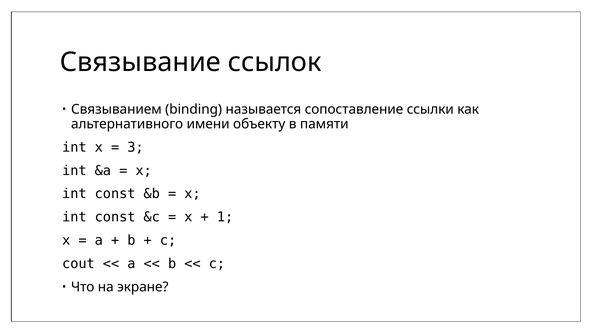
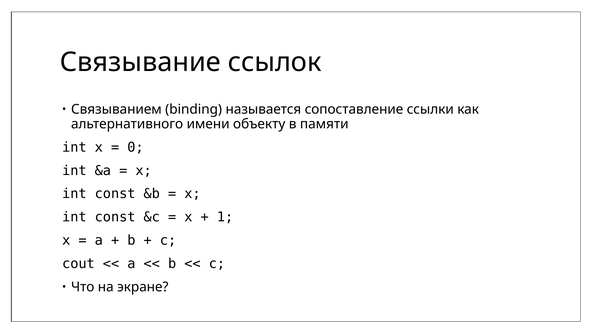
3: 3 -> 0
